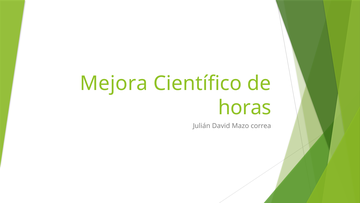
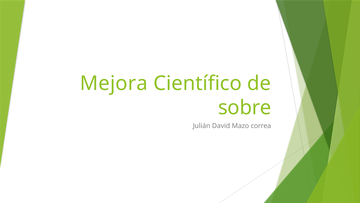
horas: horas -> sobre
